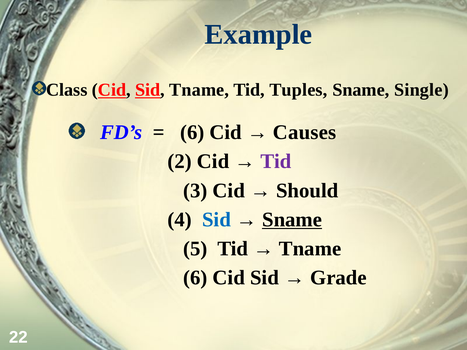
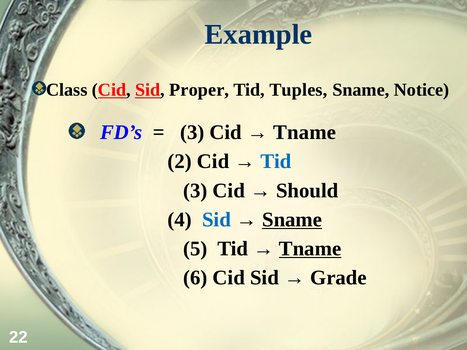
Sid Tname: Tname -> Proper
Single: Single -> Notice
6 at (192, 133): 6 -> 3
Causes at (305, 133): Causes -> Tname
Tid at (276, 162) colour: purple -> blue
Tname at (310, 249) underline: none -> present
